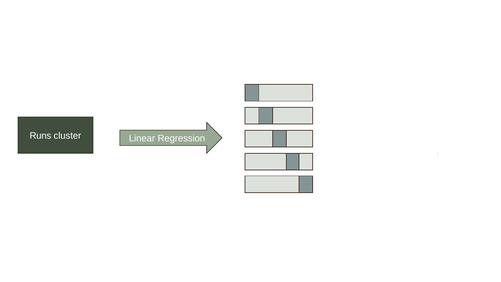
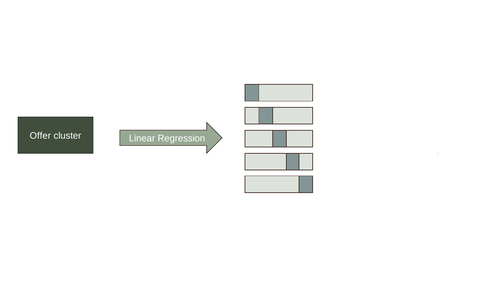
Runs: Runs -> Offer
